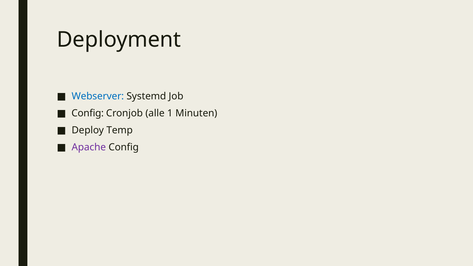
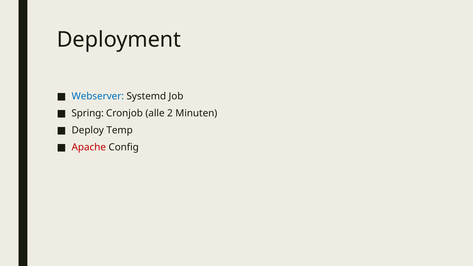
Config at (88, 113): Config -> Spring
1: 1 -> 2
Apache colour: purple -> red
